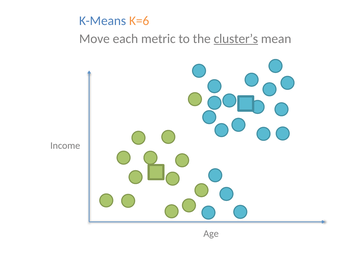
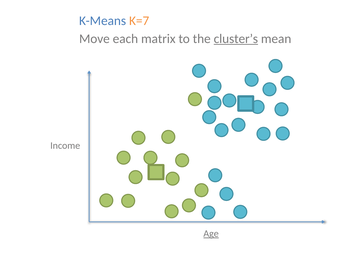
K=6: K=6 -> K=7
metric: metric -> matrix
Age underline: none -> present
